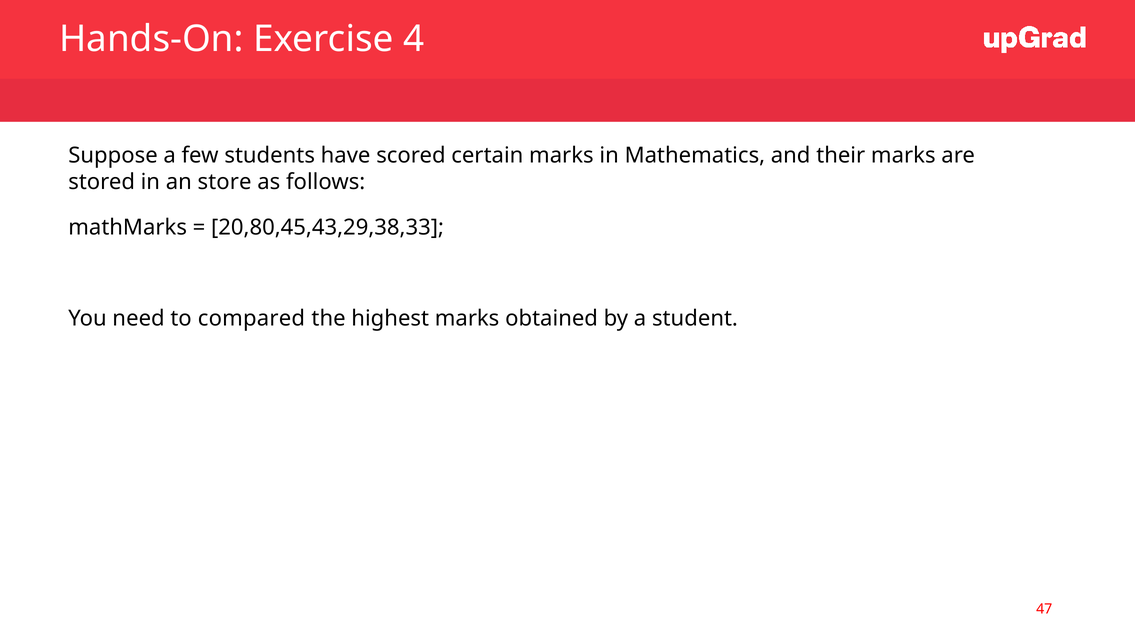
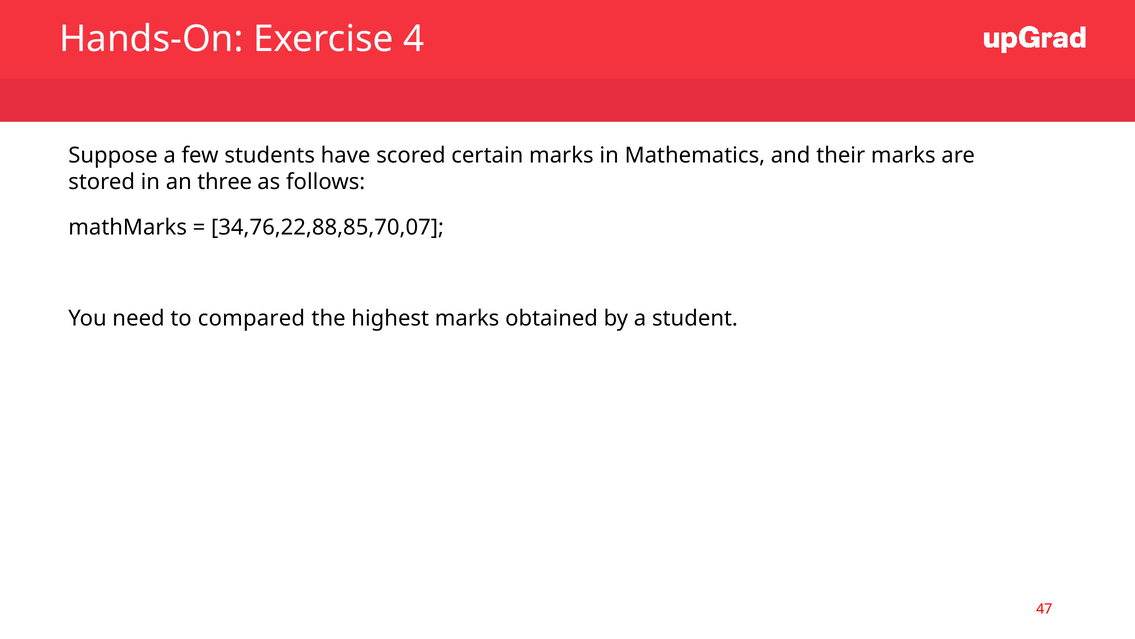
store: store -> three
20,80,45,43,29,38,33: 20,80,45,43,29,38,33 -> 34,76,22,88,85,70,07
